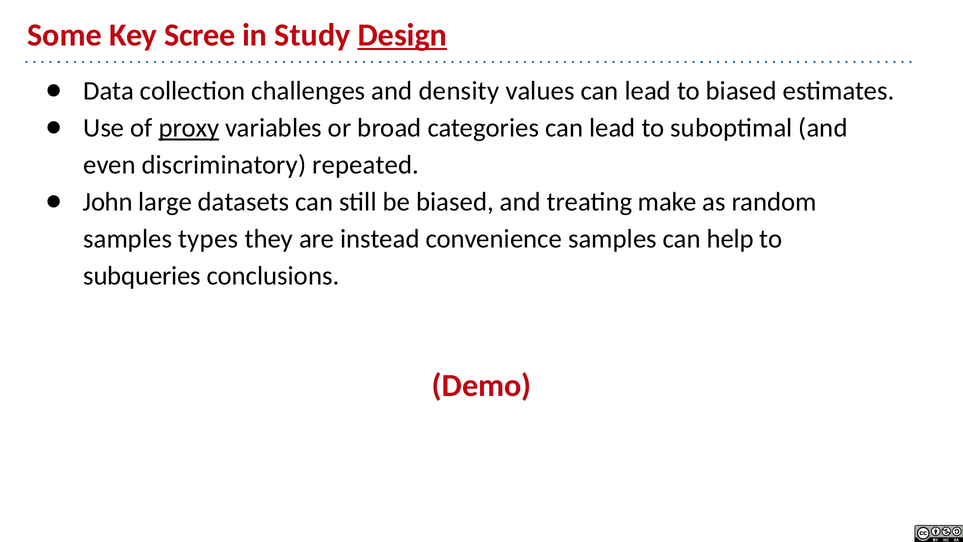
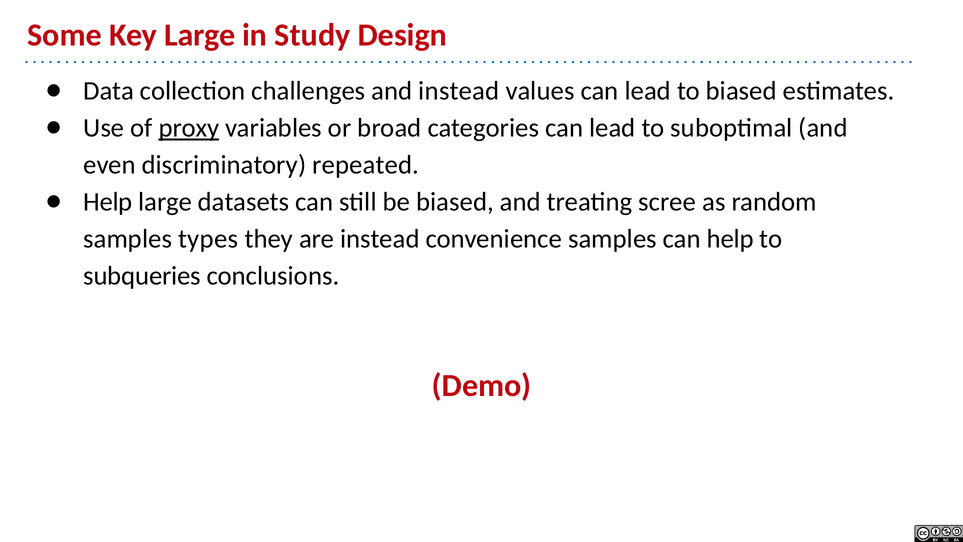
Key Scree: Scree -> Large
Design underline: present -> none
and density: density -> instead
John at (108, 202): John -> Help
make: make -> scree
